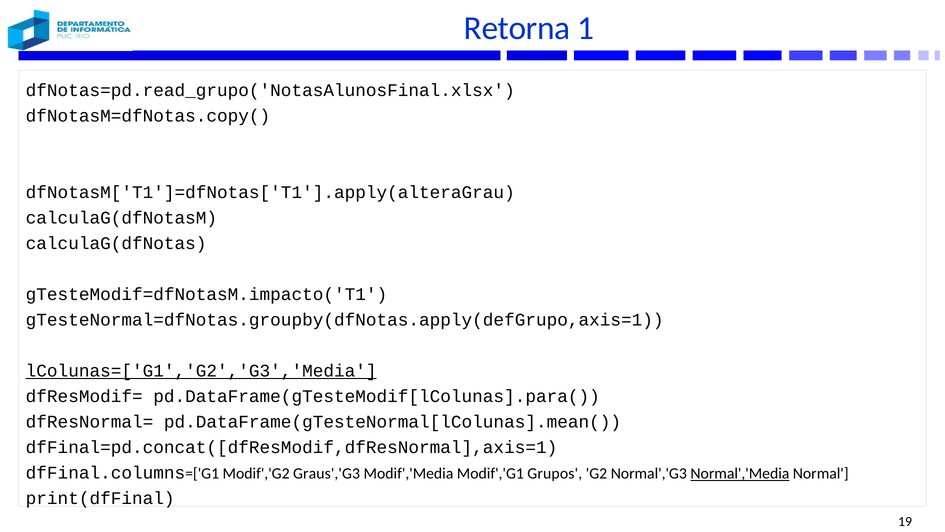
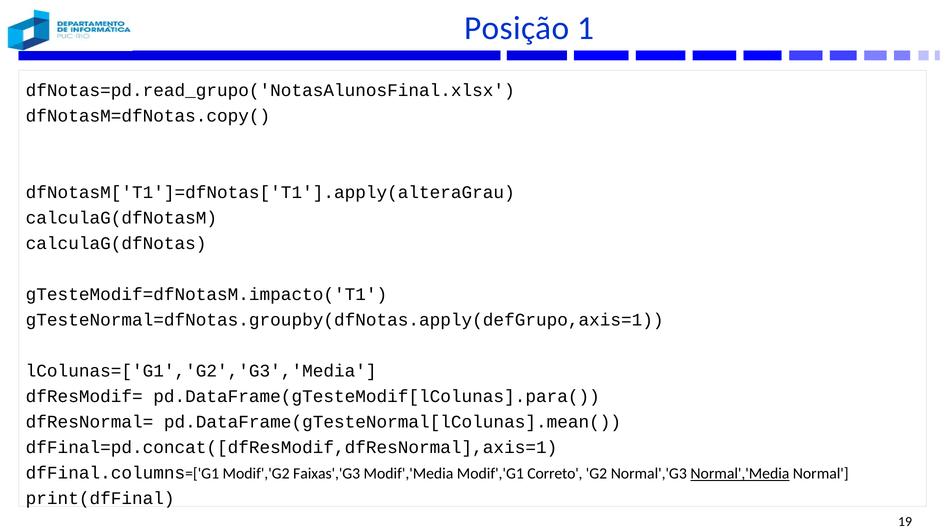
Retorna: Retorna -> Posição
lColunas=['G1','G2','G3','Media underline: present -> none
Graus','G3: Graus','G3 -> Faixas','G3
Grupos: Grupos -> Correto
